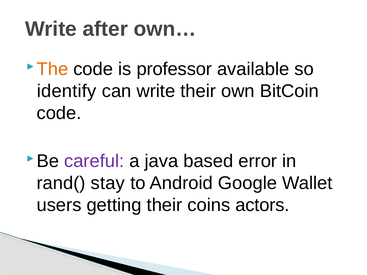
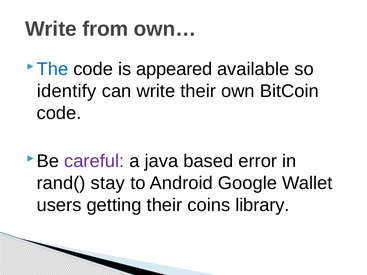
after: after -> from
The colour: orange -> blue
professor: professor -> appeared
actors: actors -> library
